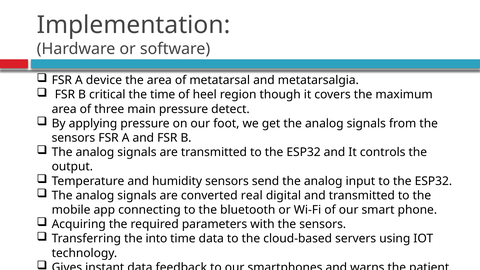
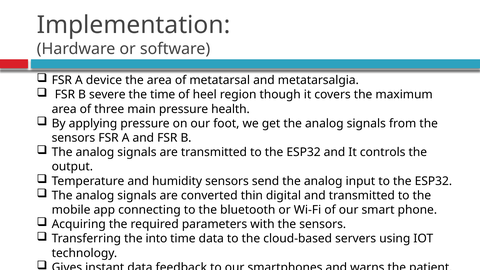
critical: critical -> severe
detect: detect -> health
real: real -> thin
